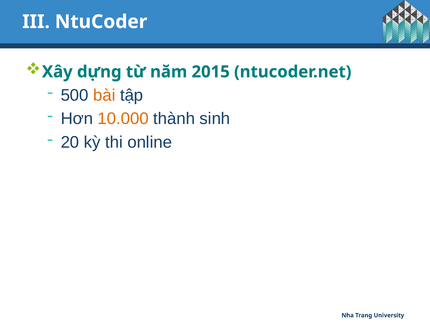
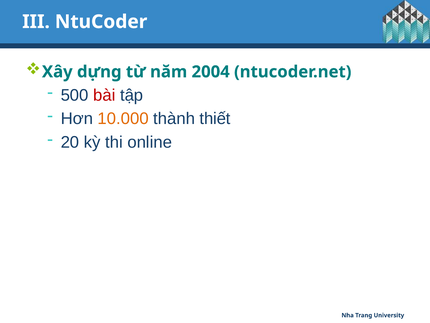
2015: 2015 -> 2004
bài colour: orange -> red
sinh: sinh -> thiết
